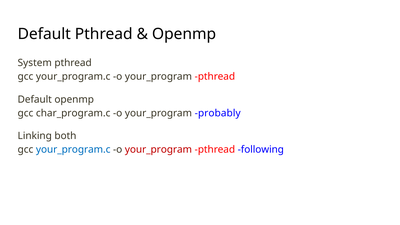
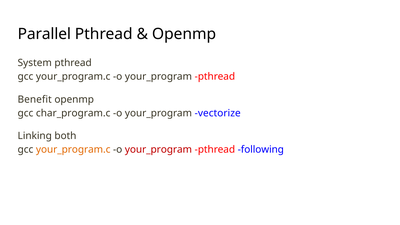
Default at (44, 34): Default -> Parallel
Default at (35, 99): Default -> Benefit
probably: probably -> vectorize
your_program.c at (73, 150) colour: blue -> orange
